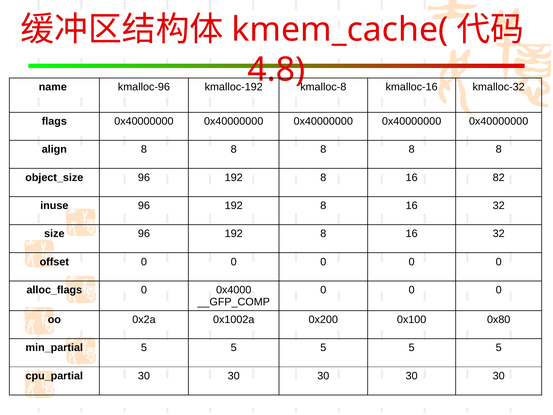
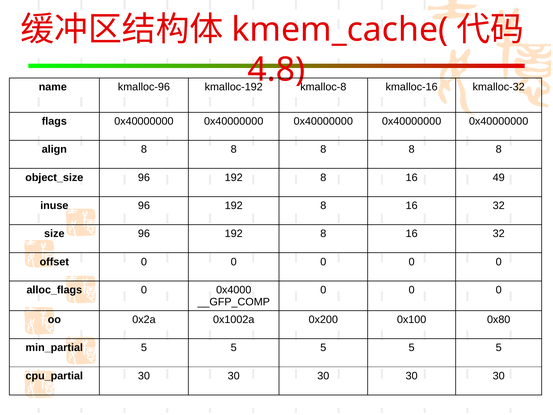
82: 82 -> 49
